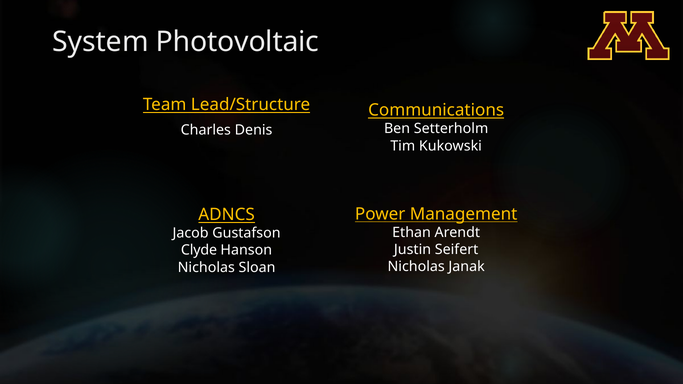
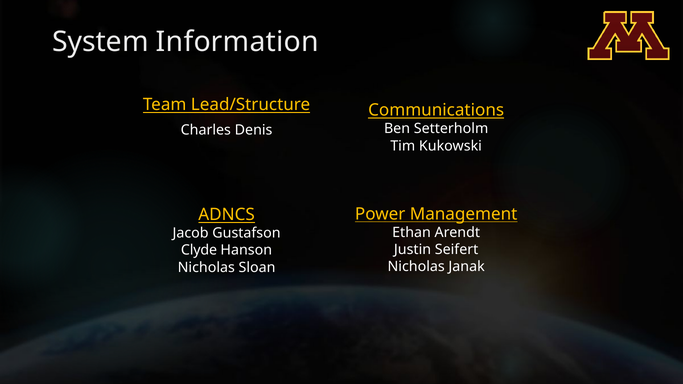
Photovoltaic: Photovoltaic -> Information
